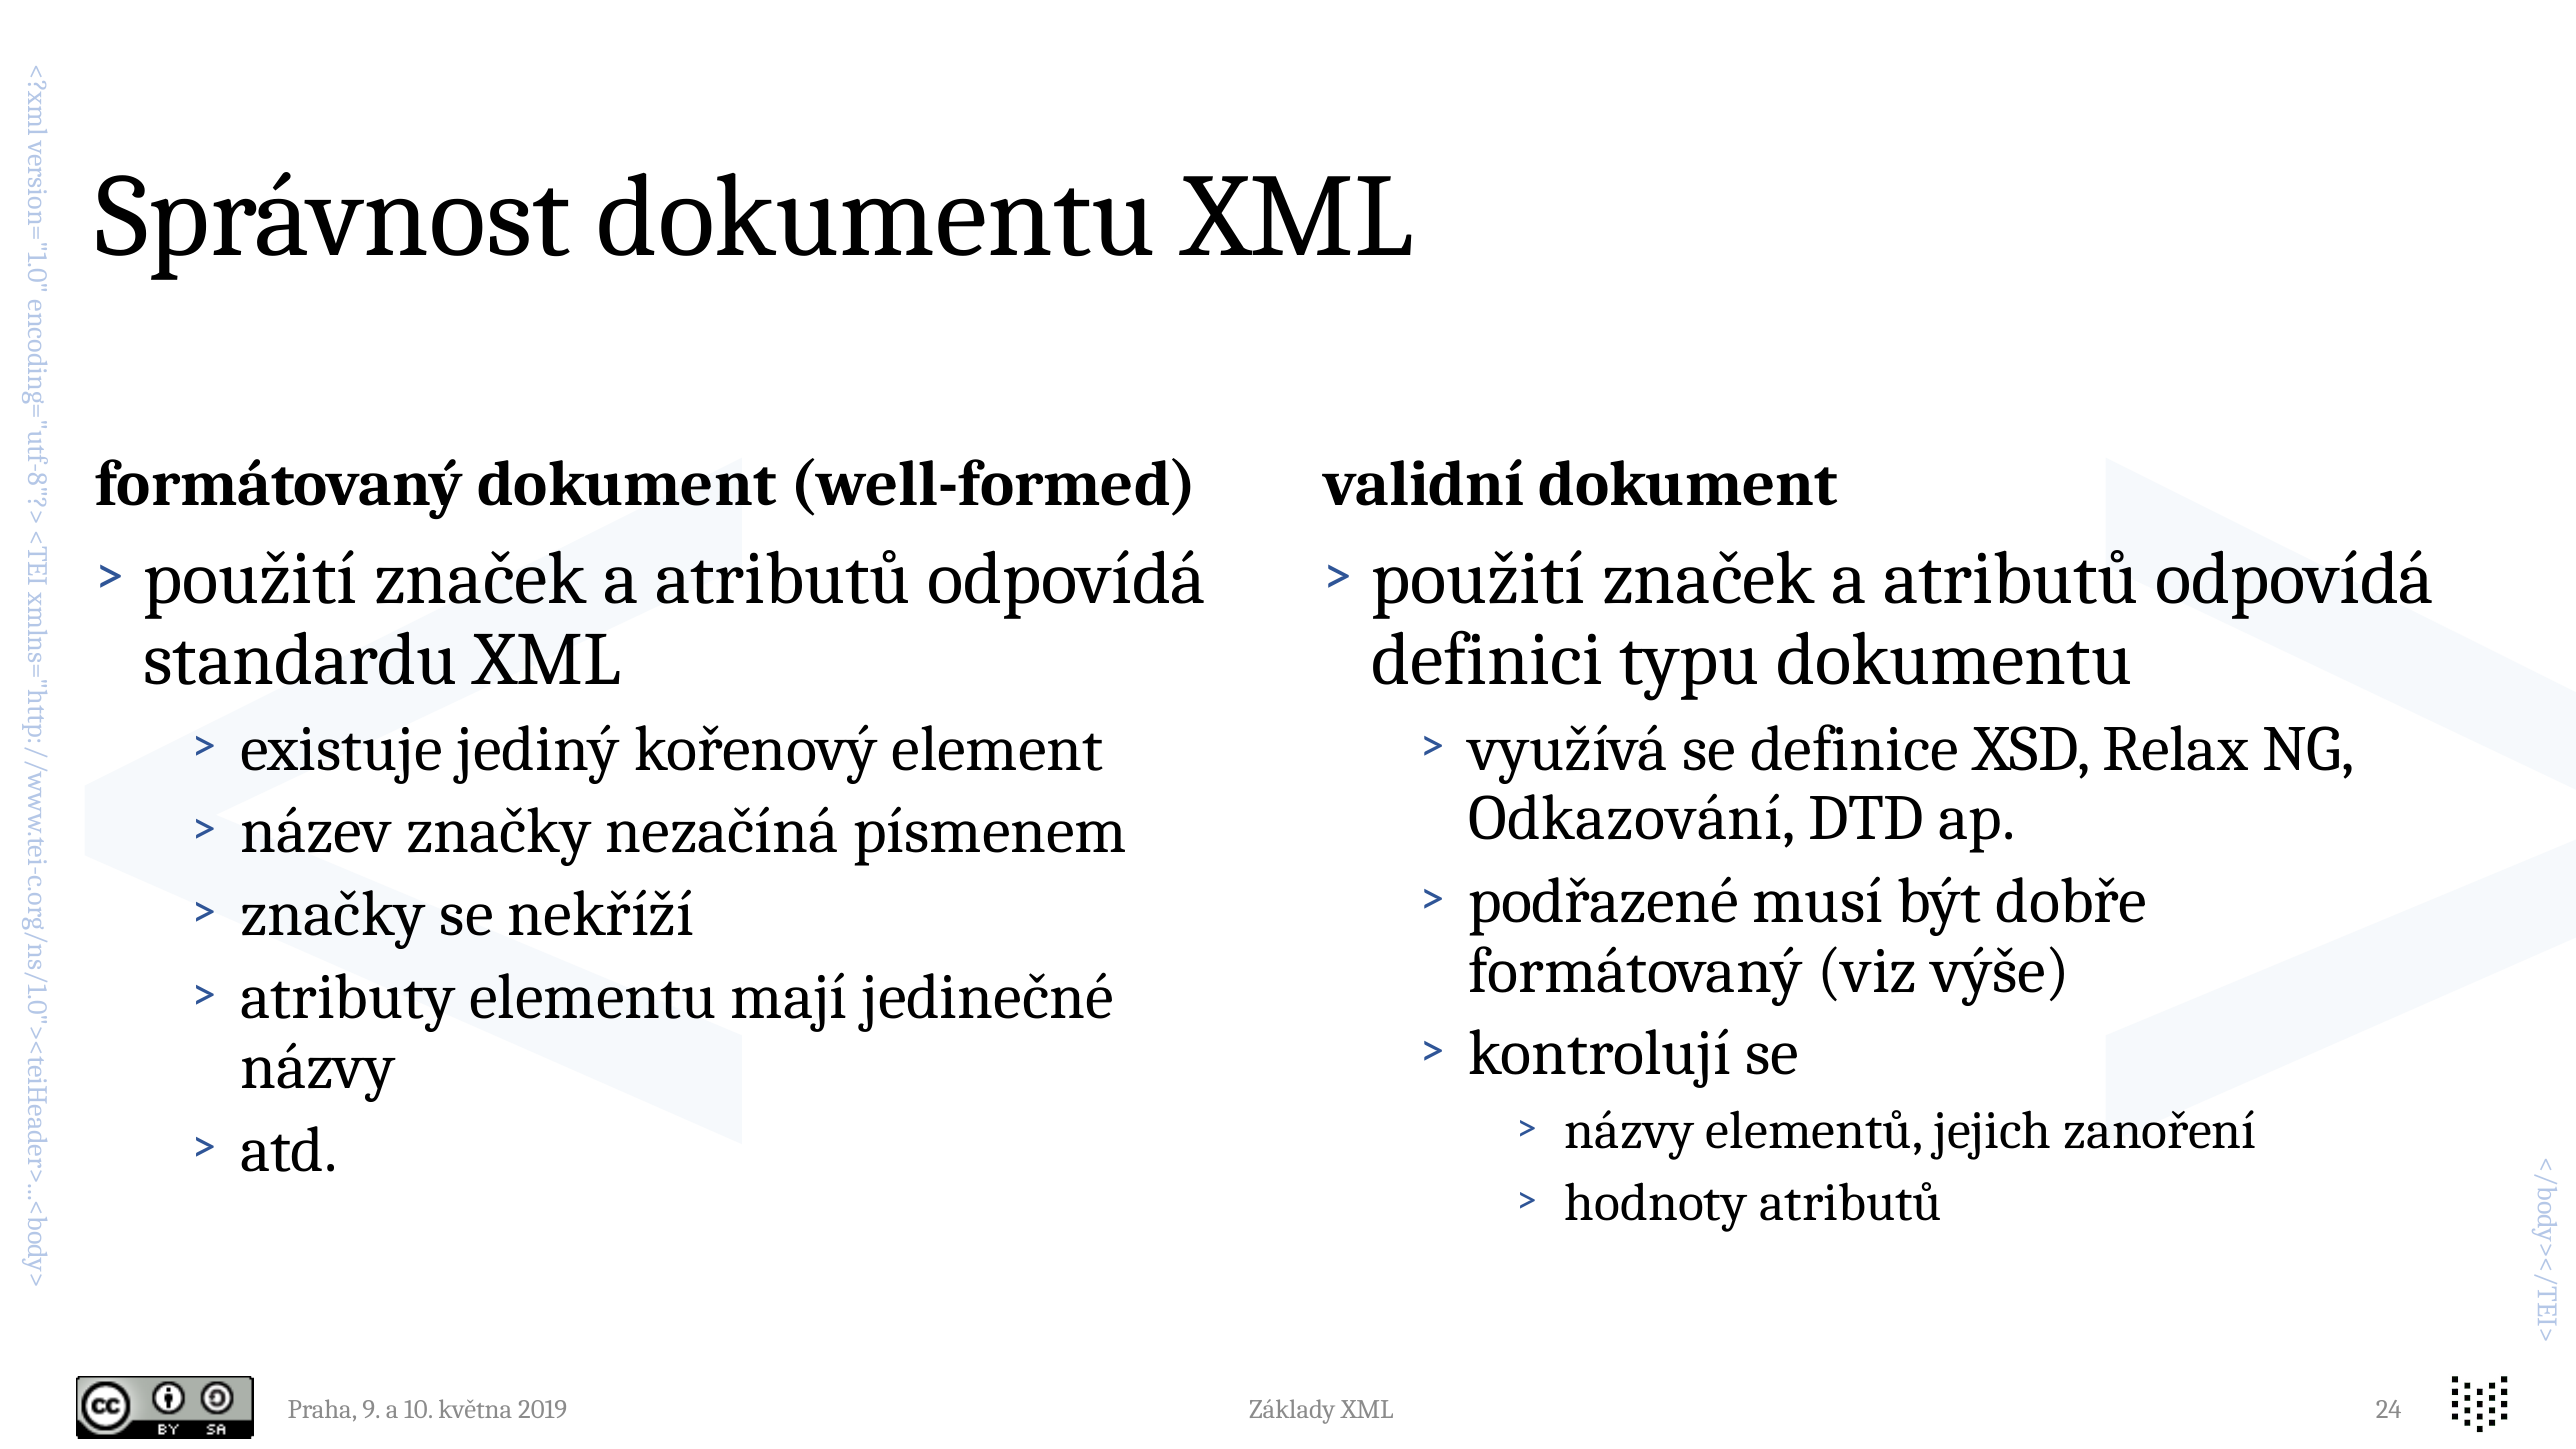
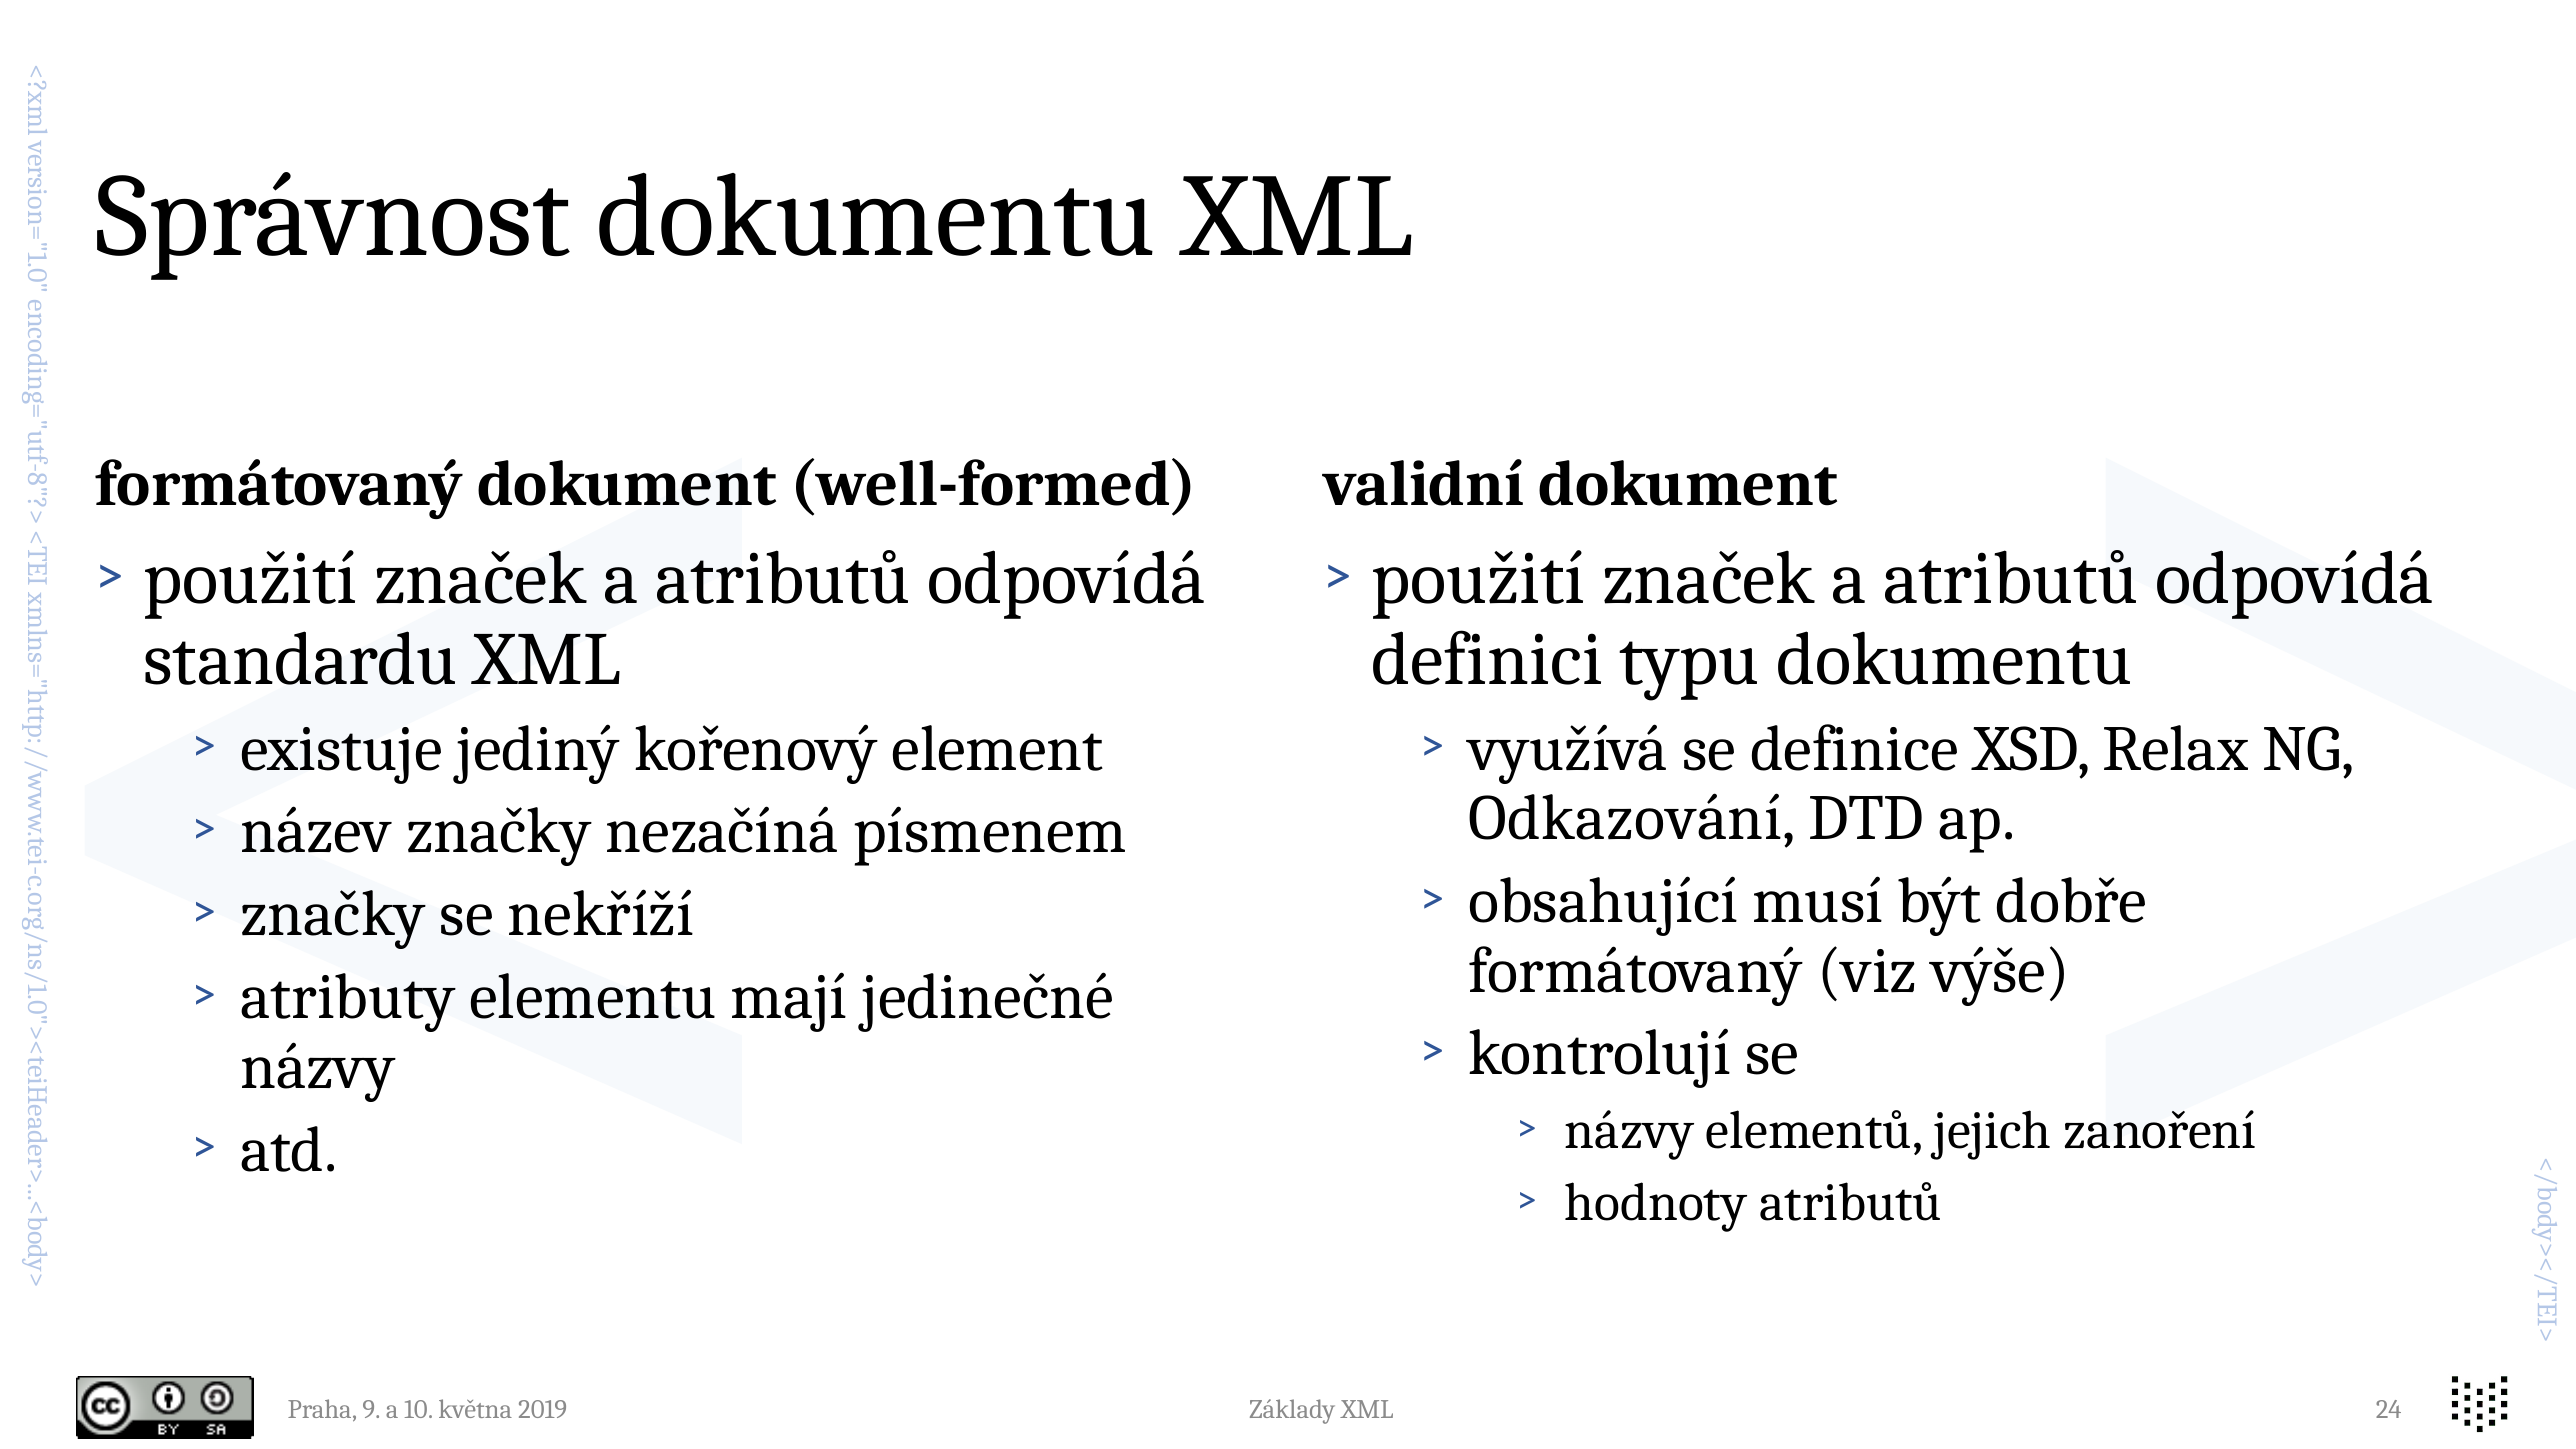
podřazené: podřazené -> obsahující
